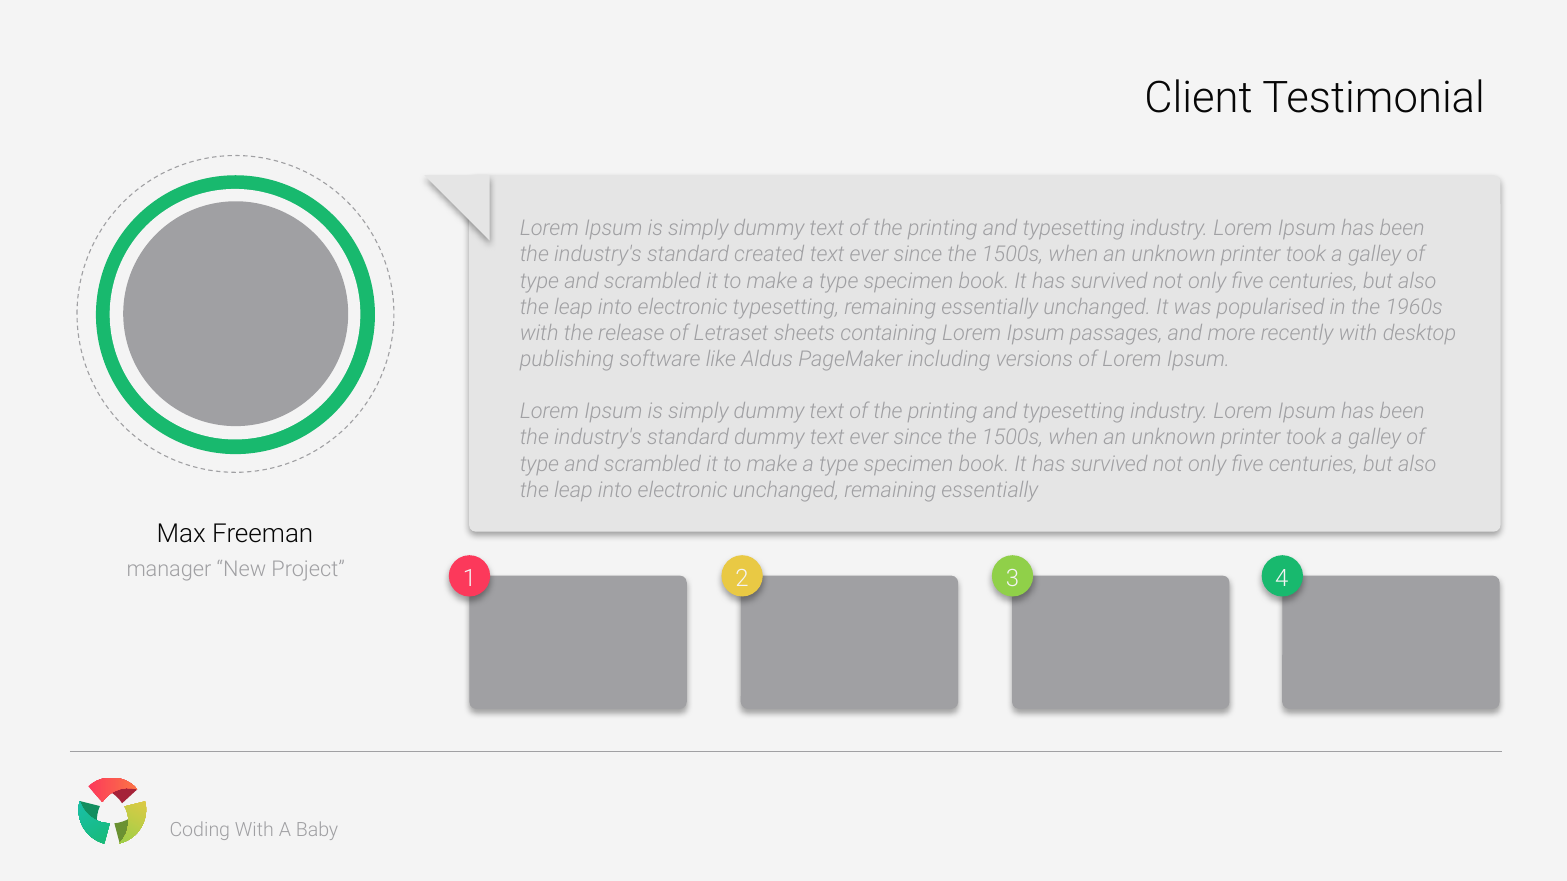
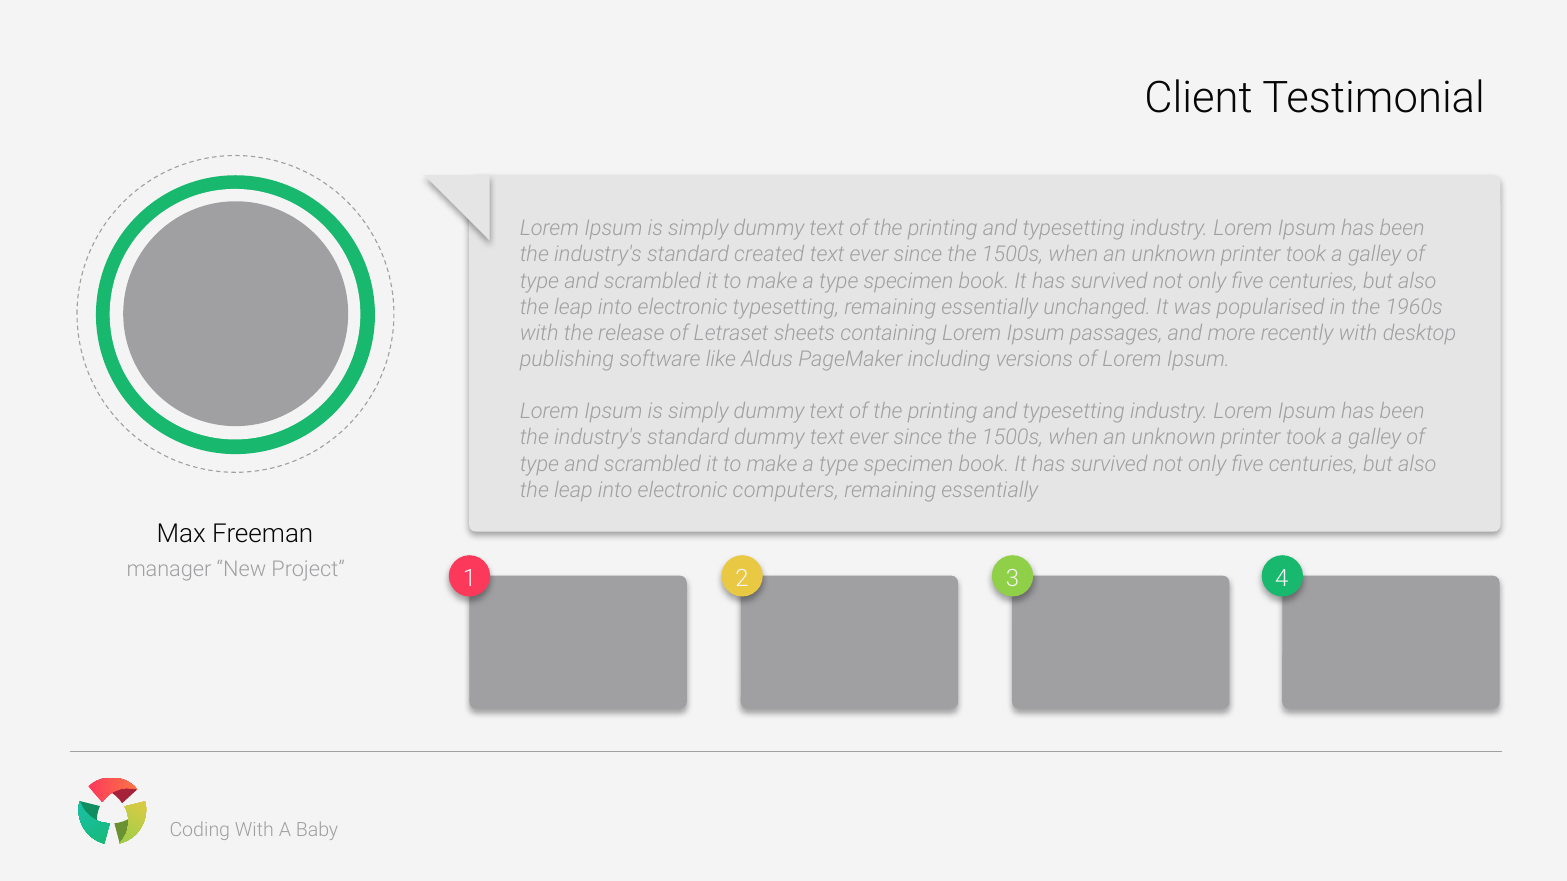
electronic unchanged: unchanged -> computers
